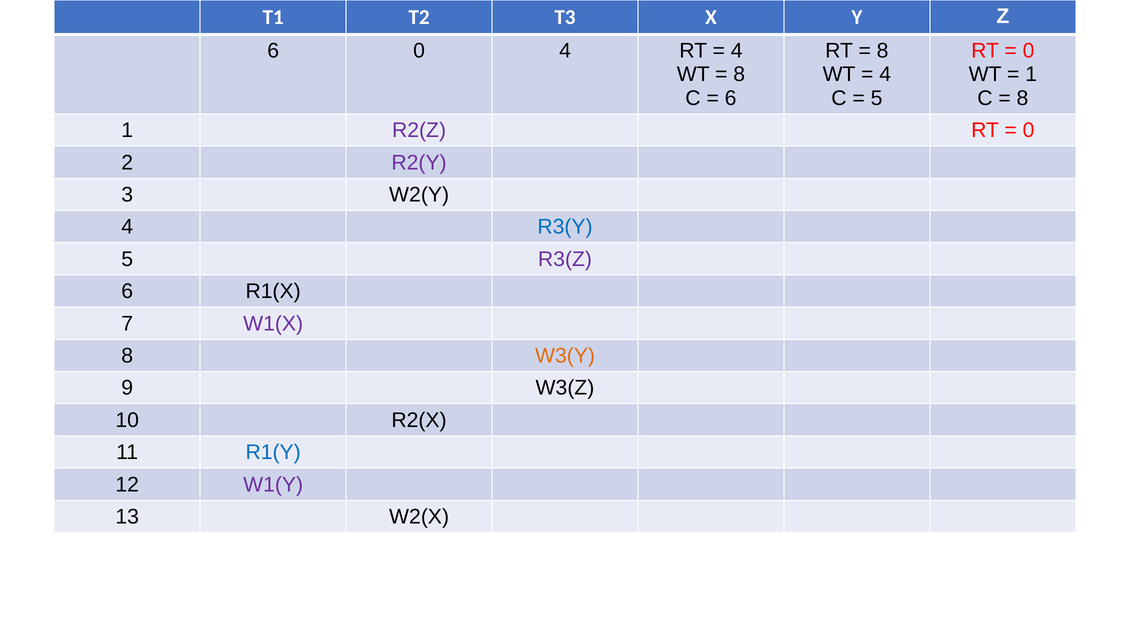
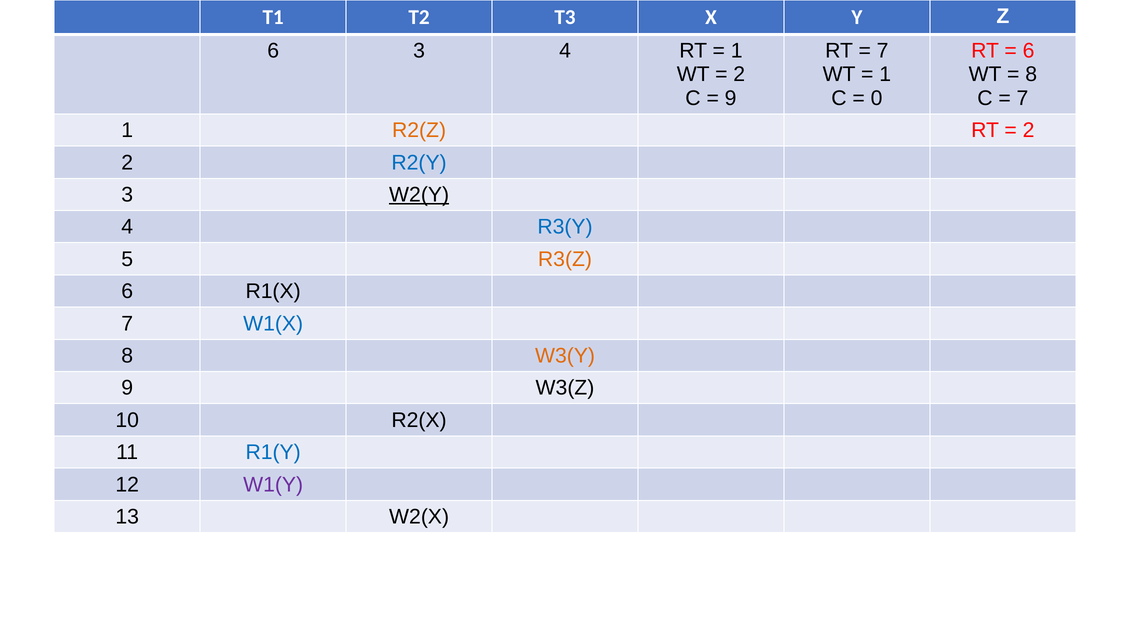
6 0: 0 -> 3
4 at (737, 51): 4 -> 1
8 at (883, 51): 8 -> 7
0 at (1029, 51): 0 -> 6
8 at (739, 75): 8 -> 2
4 at (885, 75): 4 -> 1
1 at (1031, 75): 1 -> 8
6 at (731, 98): 6 -> 9
5 at (877, 98): 5 -> 0
8 at (1023, 98): 8 -> 7
R2(Z colour: purple -> orange
0 at (1029, 131): 0 -> 2
R2(Y colour: purple -> blue
W2(Y underline: none -> present
R3(Z colour: purple -> orange
W1(X colour: purple -> blue
